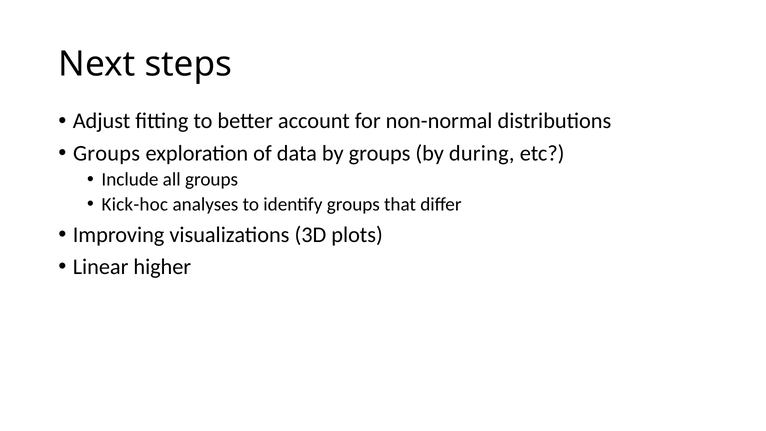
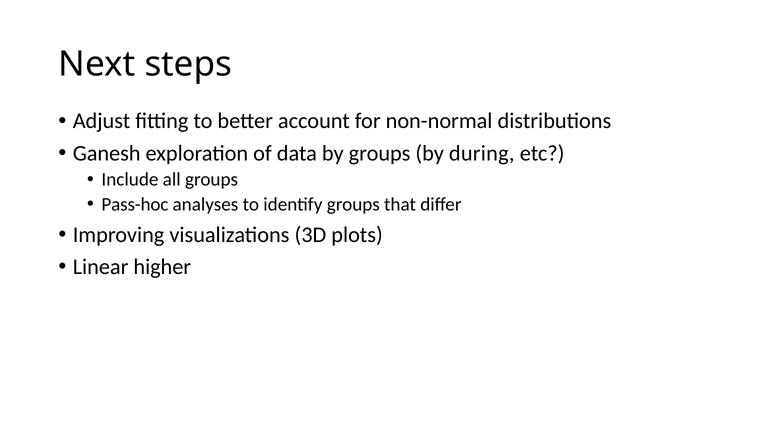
Groups at (107, 153): Groups -> Ganesh
Kick-hoc: Kick-hoc -> Pass-hoc
